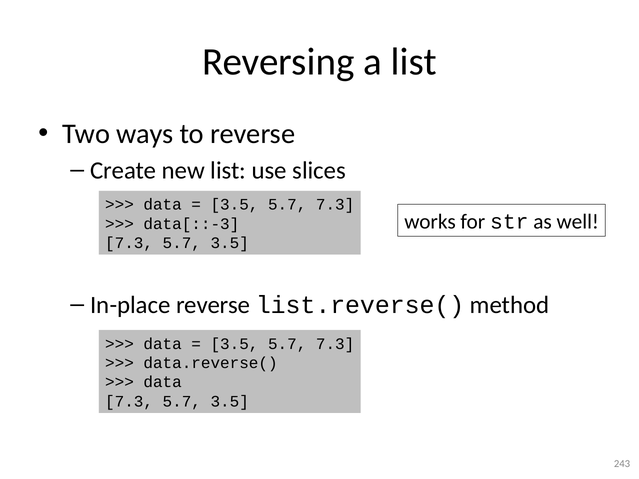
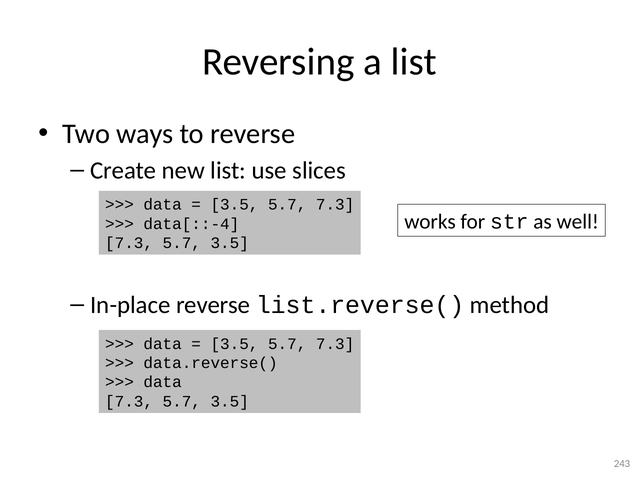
data[::-3: data[::-3 -> data[::-4
